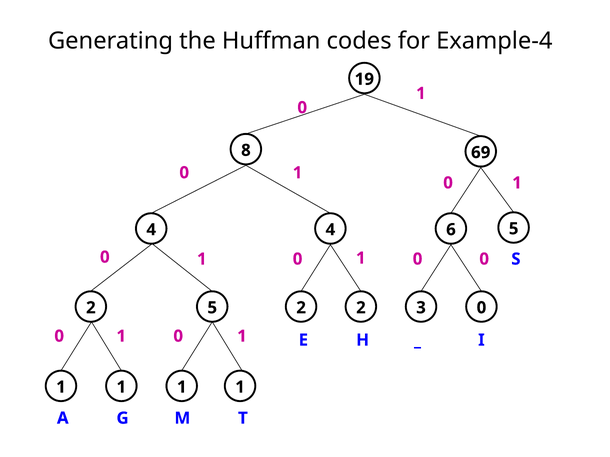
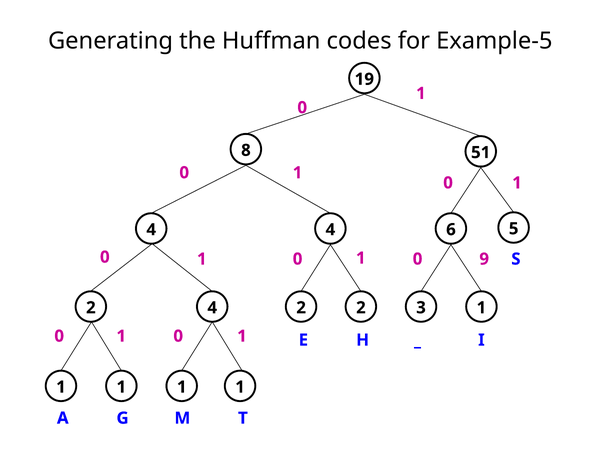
Example-4: Example-4 -> Example-5
69: 69 -> 51
1 0: 0 -> 9
2 5: 5 -> 4
3 0: 0 -> 1
